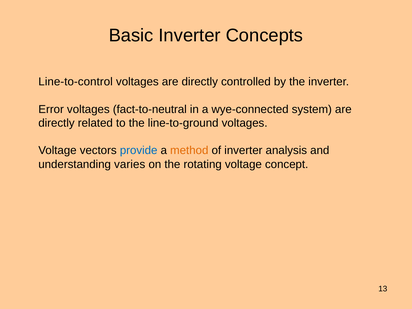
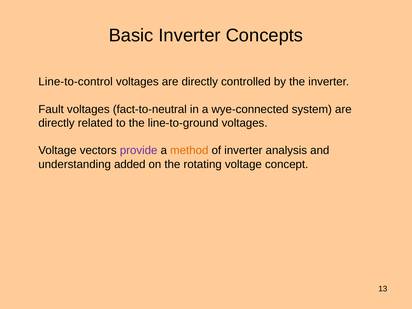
Error: Error -> Fault
provide colour: blue -> purple
varies: varies -> added
